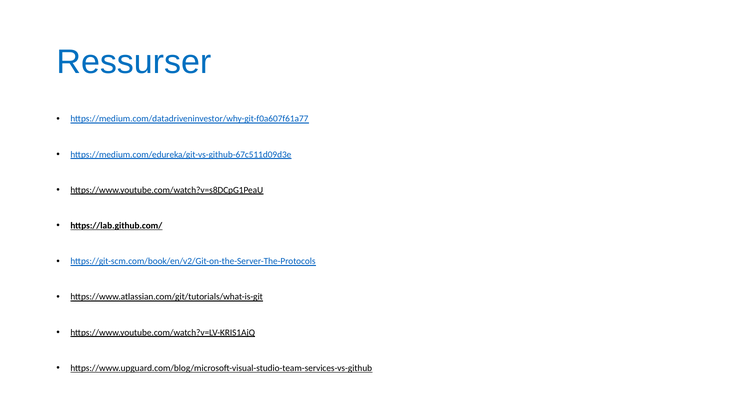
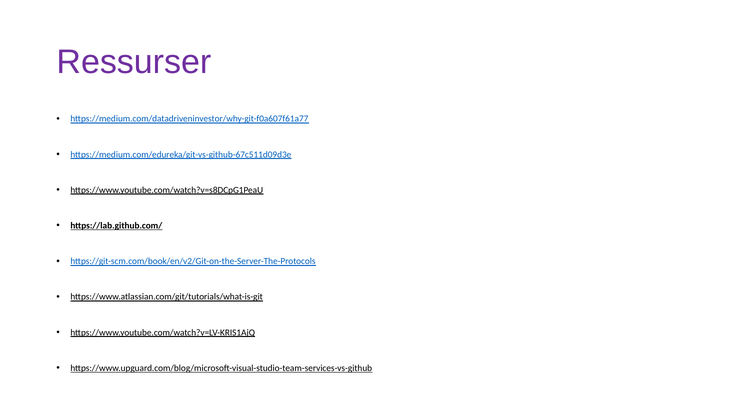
Ressurser colour: blue -> purple
